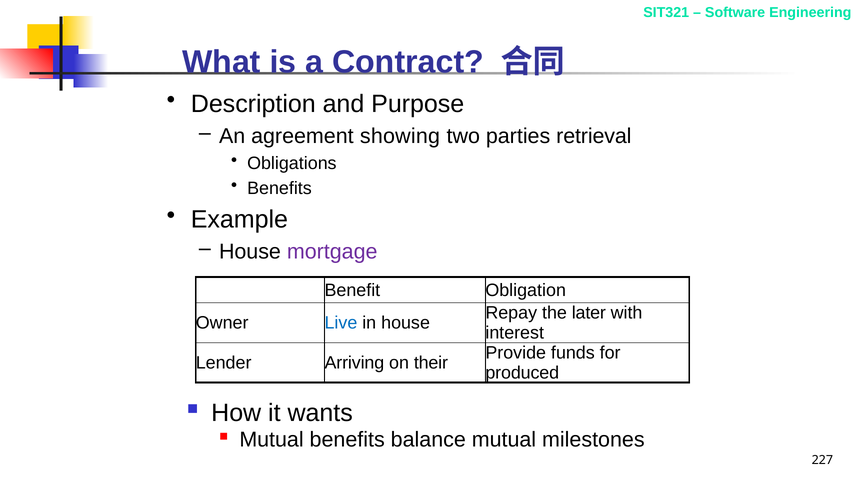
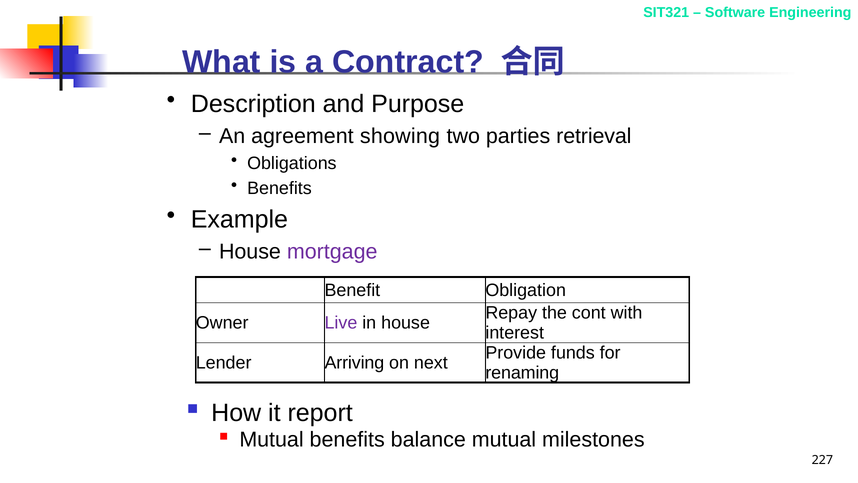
later: later -> cont
Live colour: blue -> purple
their: their -> next
produced: produced -> renaming
wants: wants -> report
